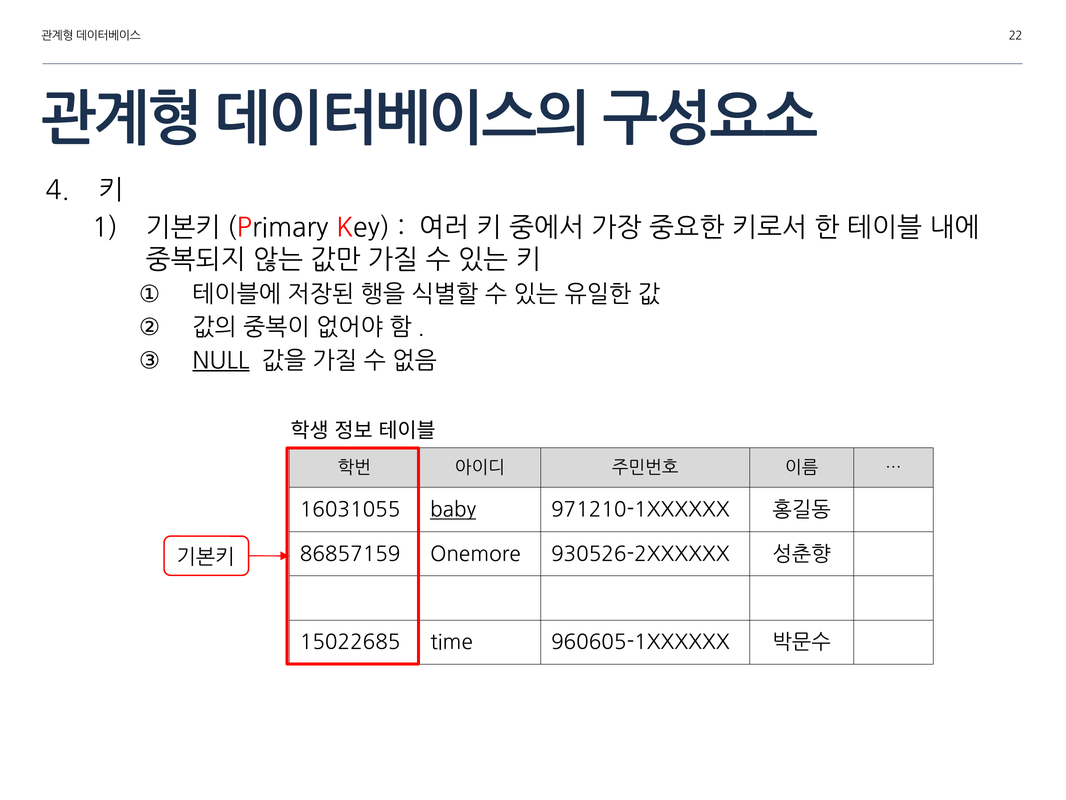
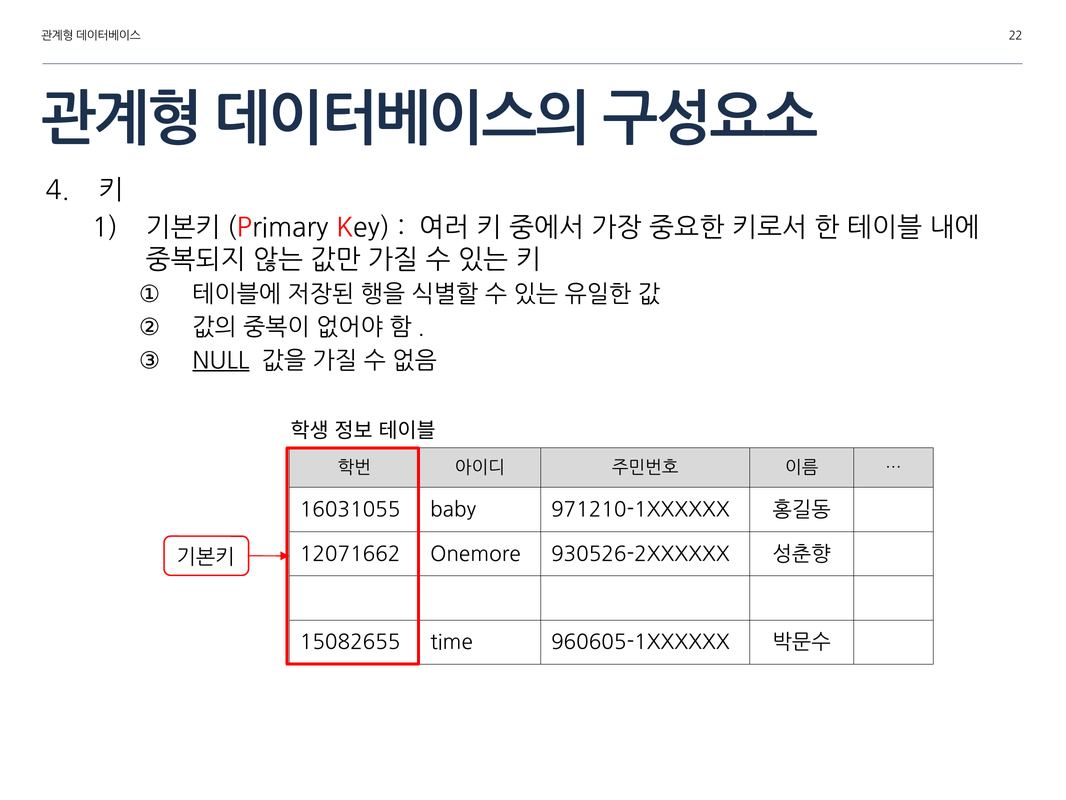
baby underline: present -> none
86857159: 86857159 -> 12071662
15022685: 15022685 -> 15082655
